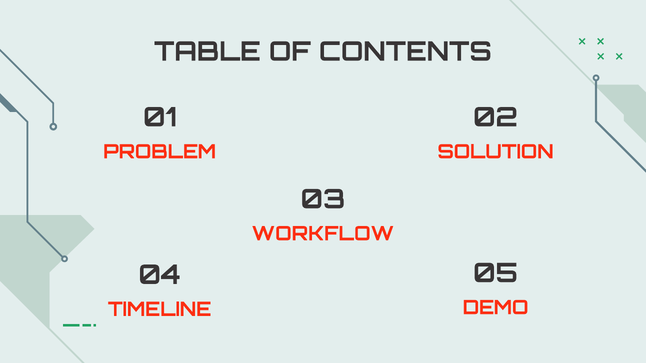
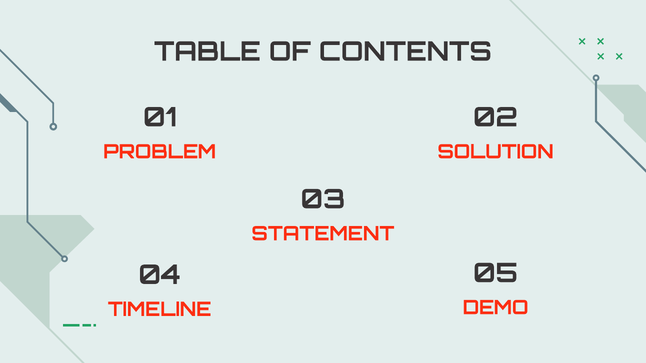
WORKFLOW: WORKFLOW -> STATEMENT
